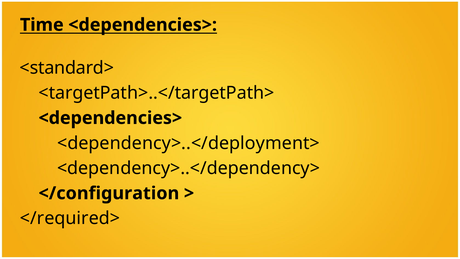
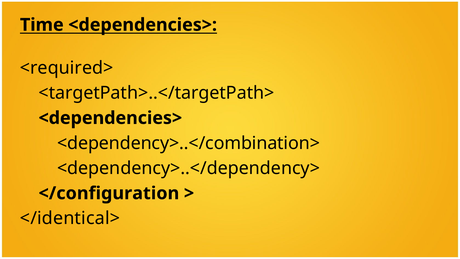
<standard>: <standard> -> <required>
<dependency>..</deployment>: <dependency>..</deployment> -> <dependency>..</combination>
</required>: </required> -> </identical>
